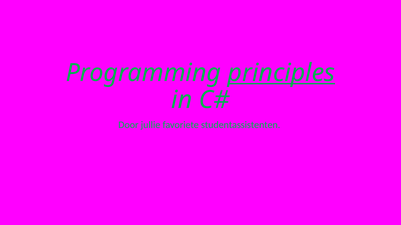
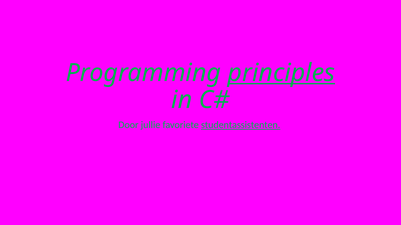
studentassistenten underline: none -> present
